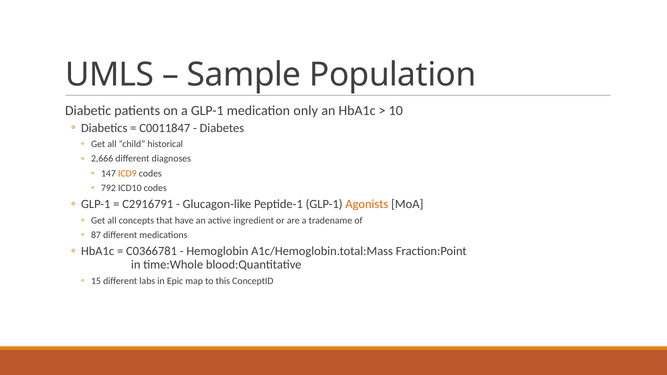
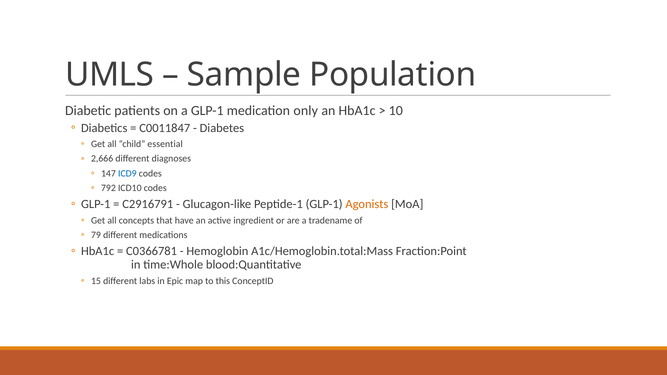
historical: historical -> essential
ICD9 colour: orange -> blue
87: 87 -> 79
